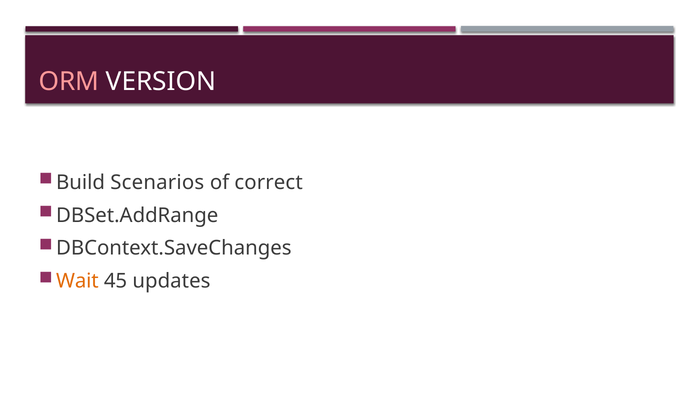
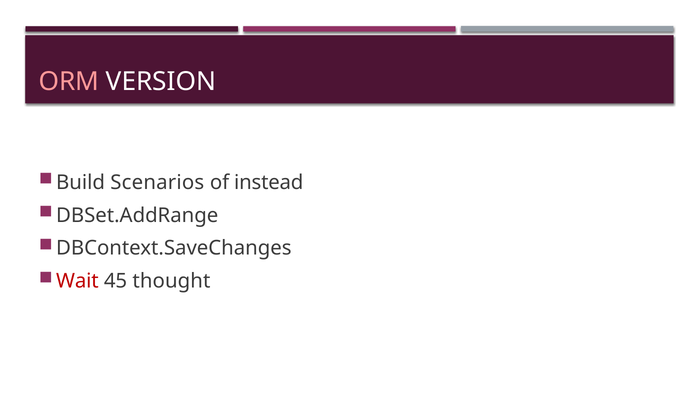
correct: correct -> instead
Wait colour: orange -> red
updates: updates -> thought
